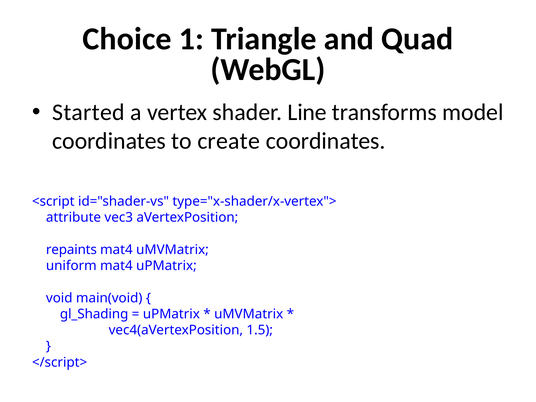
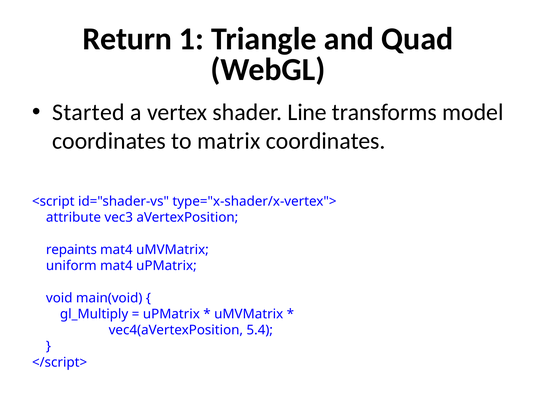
Choice: Choice -> Return
create: create -> matrix
gl_Shading: gl_Shading -> gl_Multiply
1.5: 1.5 -> 5.4
